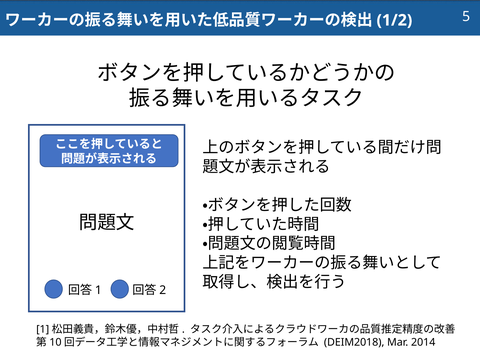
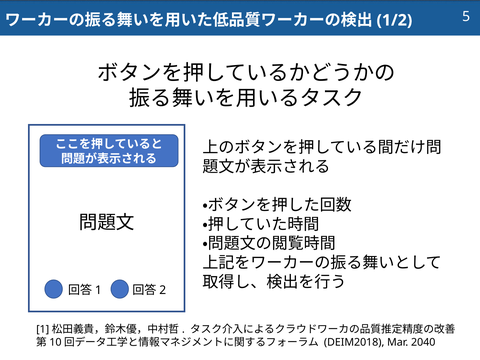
2014: 2014 -> 2040
